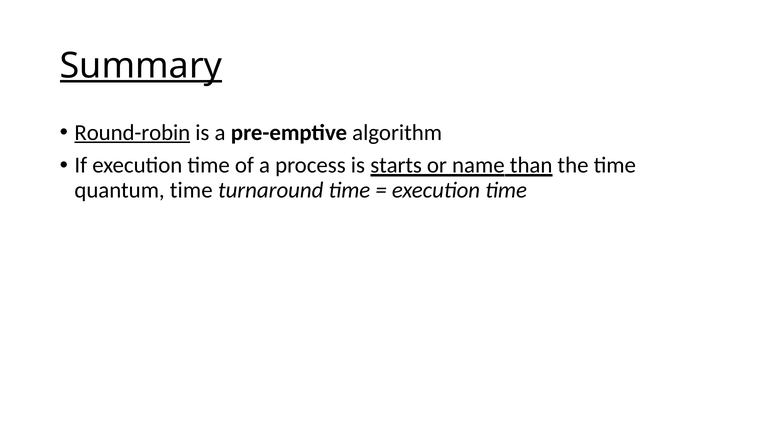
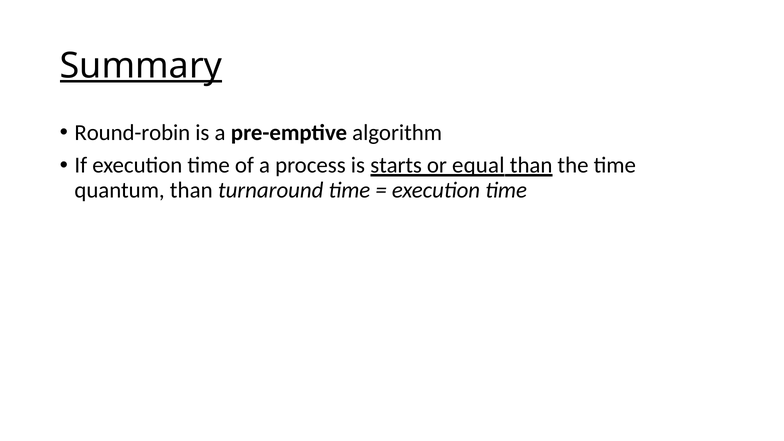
Round-robin underline: present -> none
name: name -> equal
quantum time: time -> than
